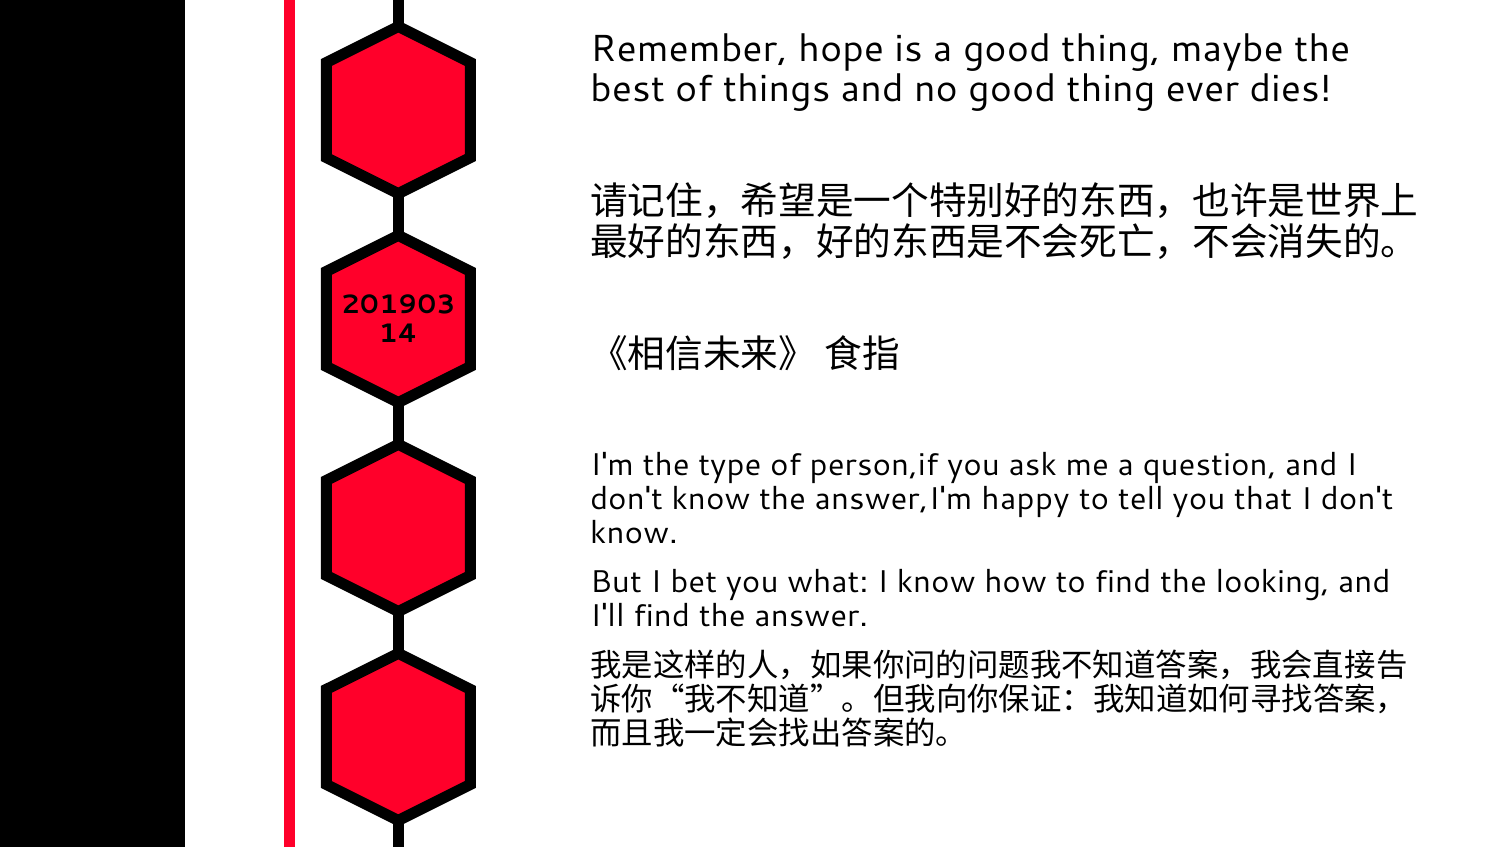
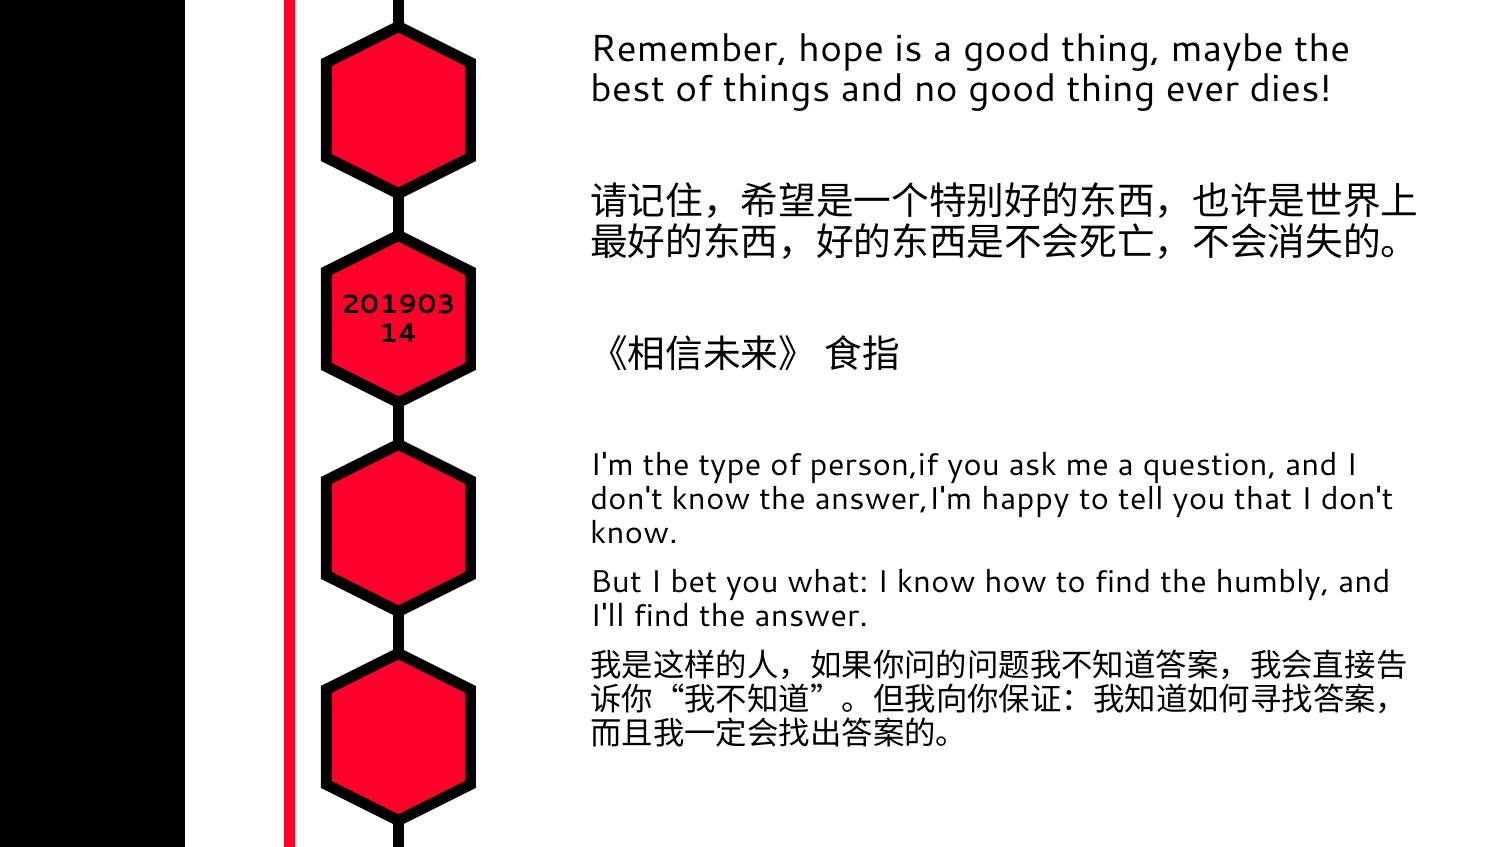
looking: looking -> humbly
